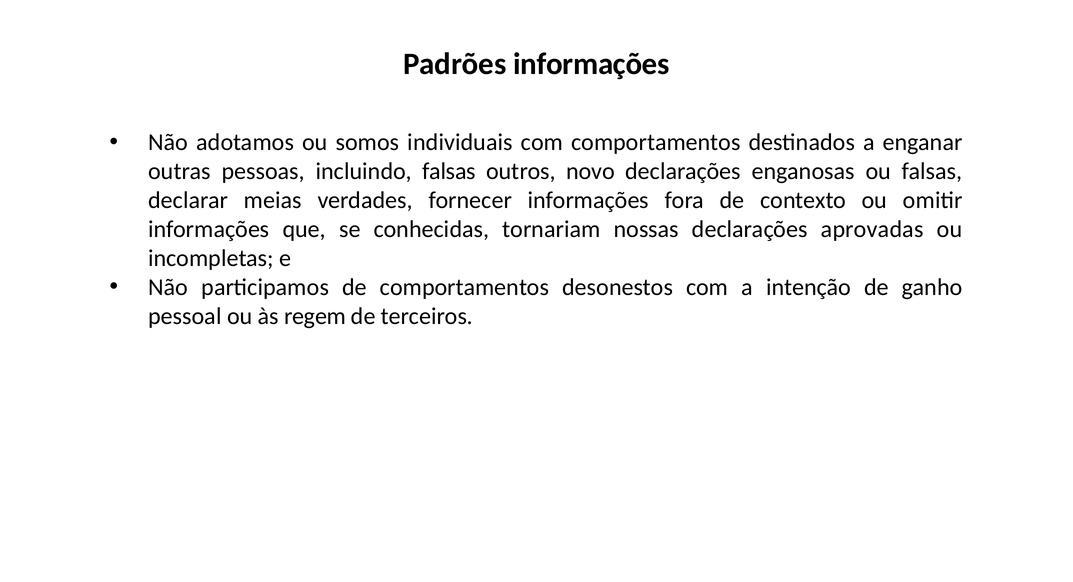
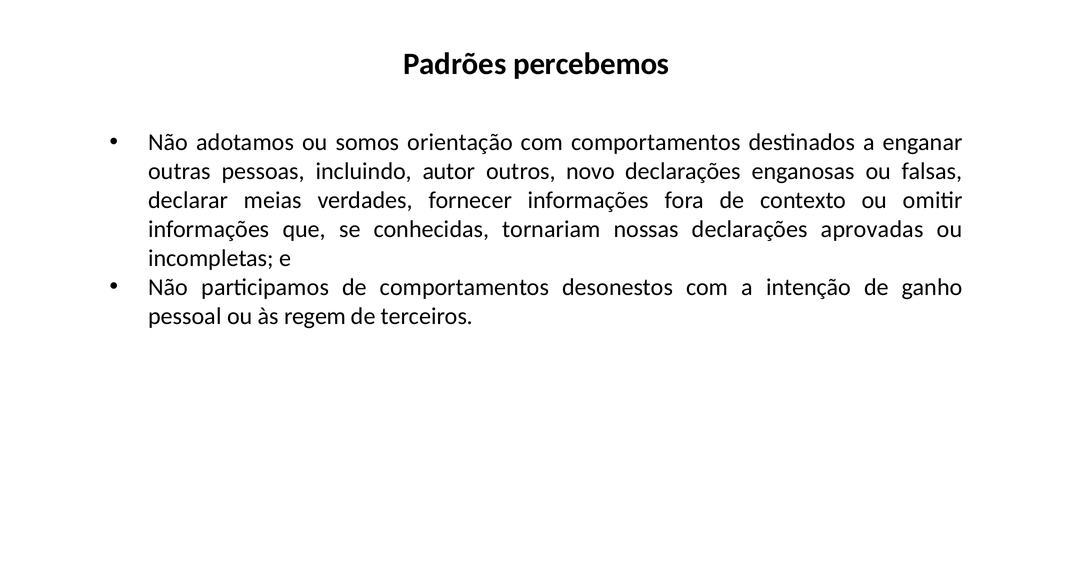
Padrões informações: informações -> percebemos
individuais: individuais -> orientação
incluindo falsas: falsas -> autor
